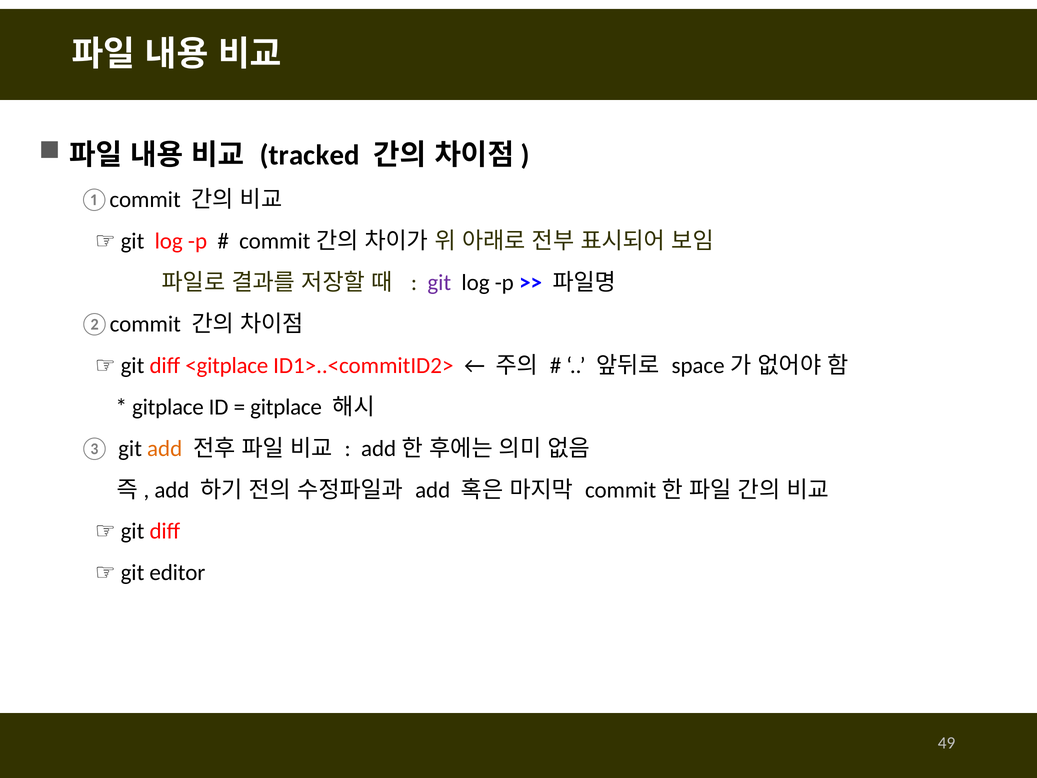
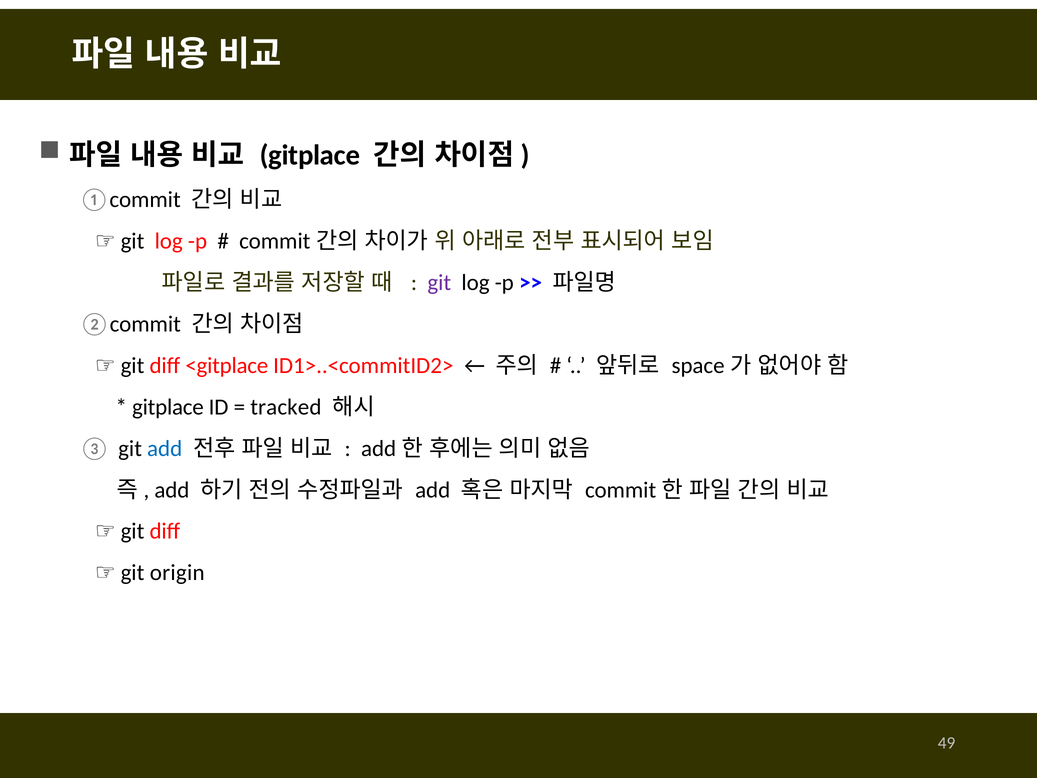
tracked at (310, 155): tracked -> gitplace
gitplace at (286, 407): gitplace -> tracked
add at (165, 448) colour: orange -> blue
editor: editor -> origin
